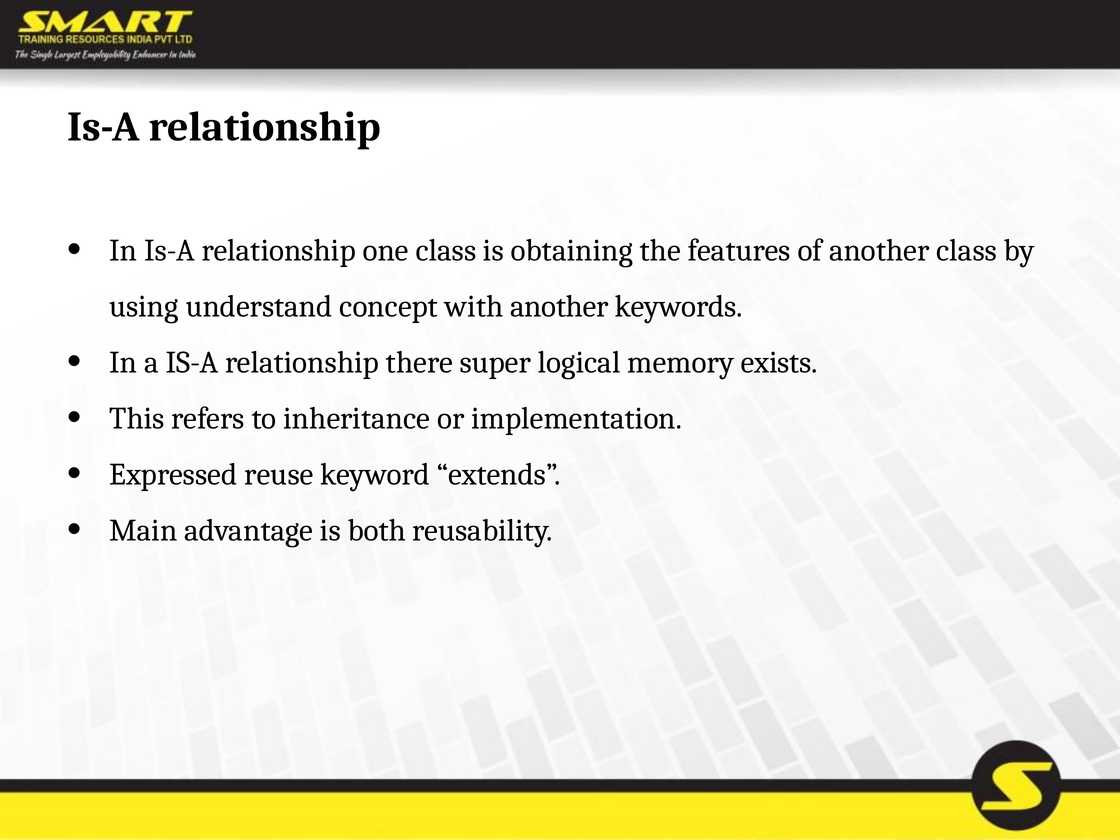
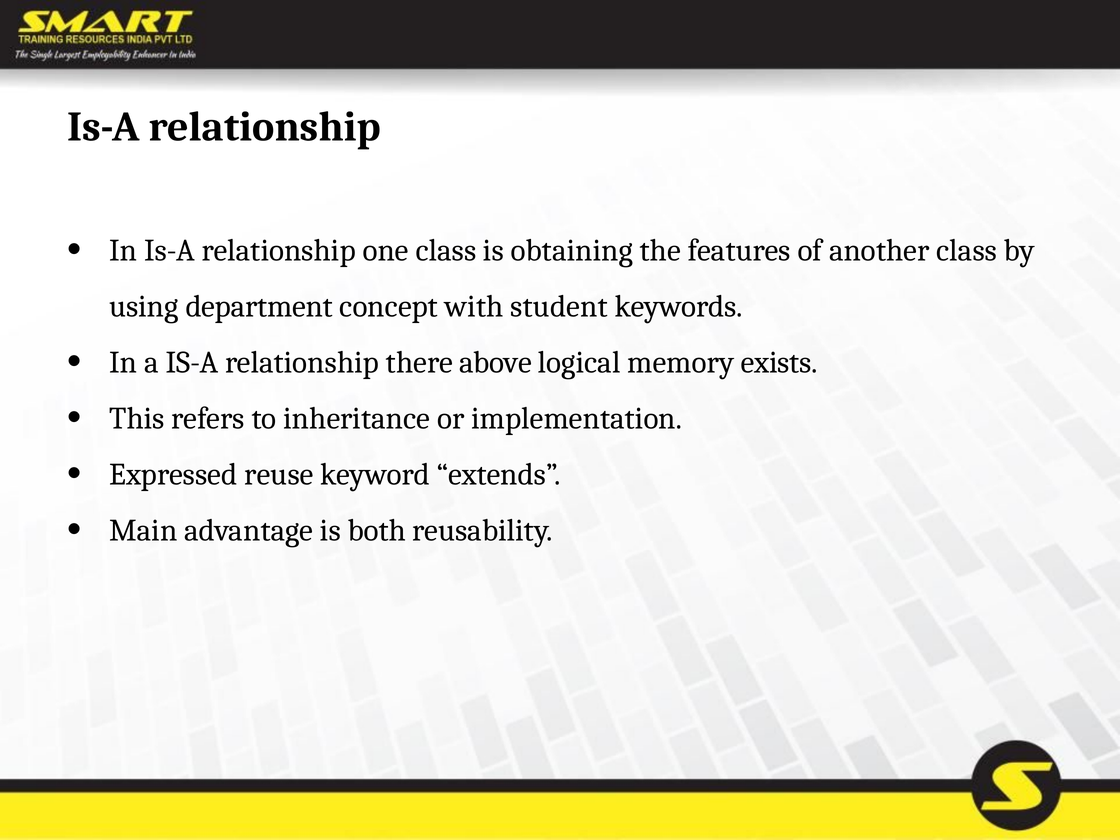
understand: understand -> department
with another: another -> student
super: super -> above
